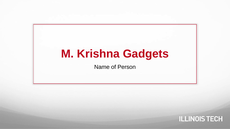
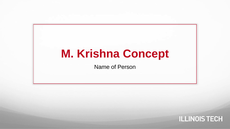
Gadgets: Gadgets -> Concept
